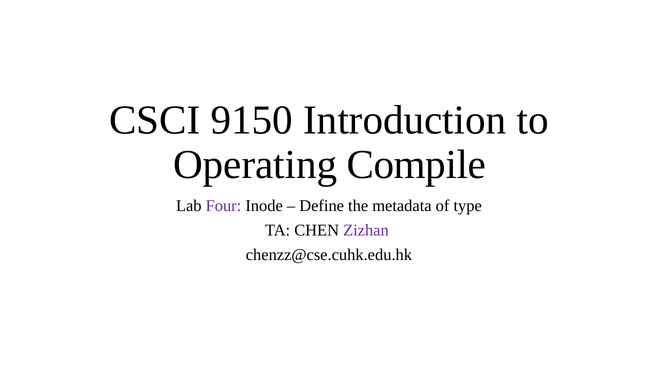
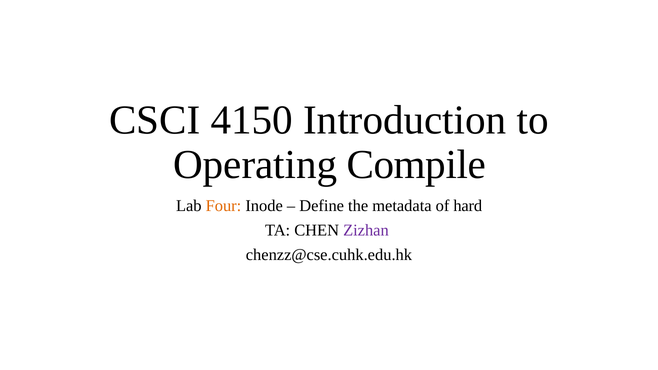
9150: 9150 -> 4150
Four colour: purple -> orange
type: type -> hard
